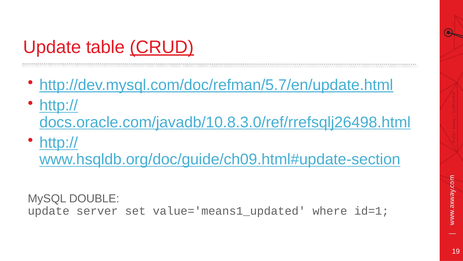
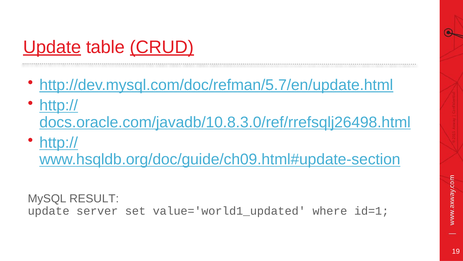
Update at (52, 47) underline: none -> present
DOUBLE: DOUBLE -> RESULT
value='means1_updated: value='means1_updated -> value='world1_updated
